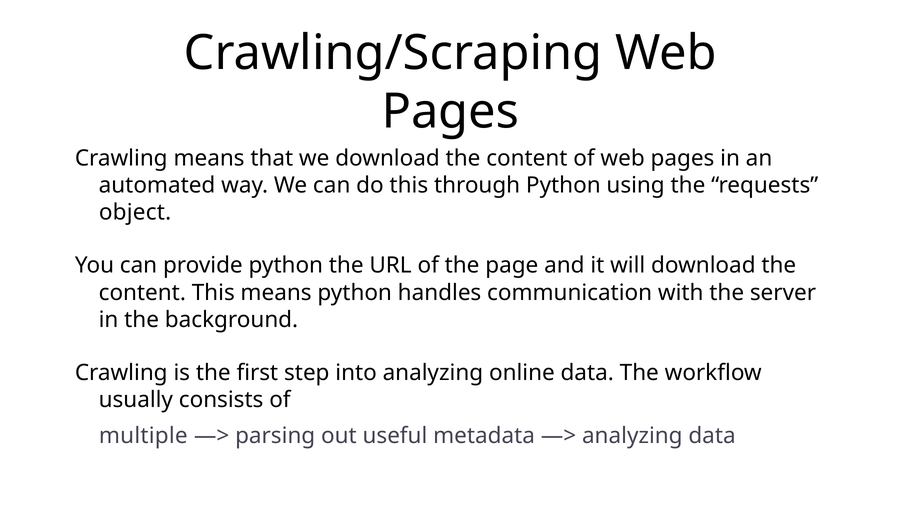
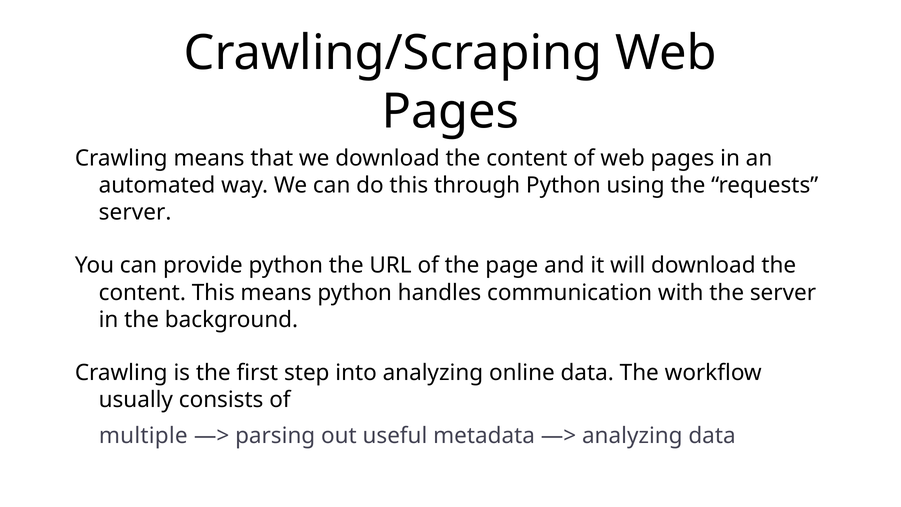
object at (135, 212): object -> server
